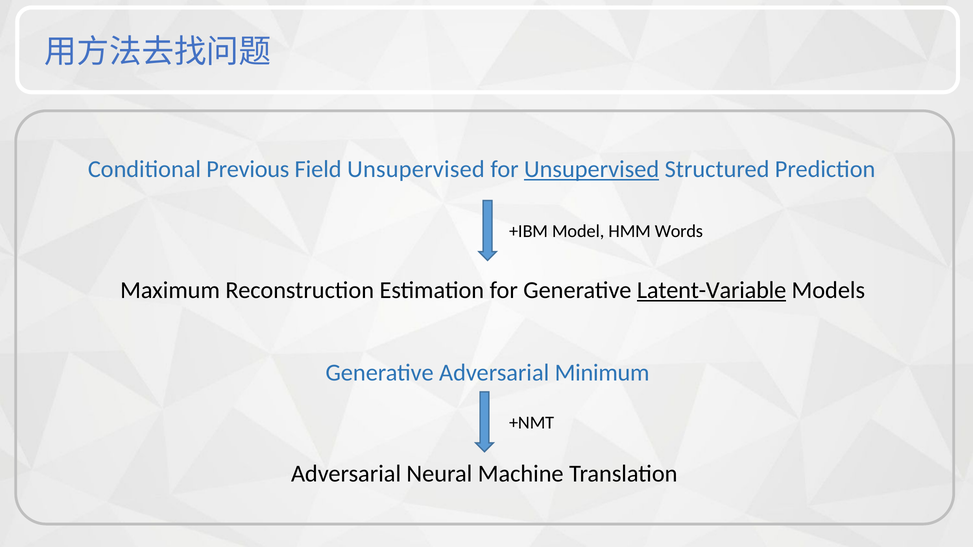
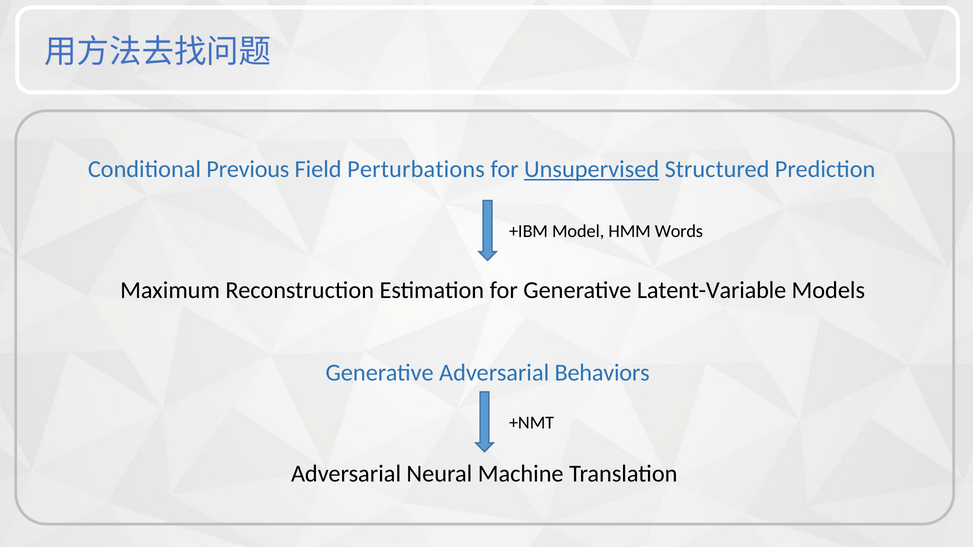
Field Unsupervised: Unsupervised -> Perturbations
Latent-Variable underline: present -> none
Minimum: Minimum -> Behaviors
